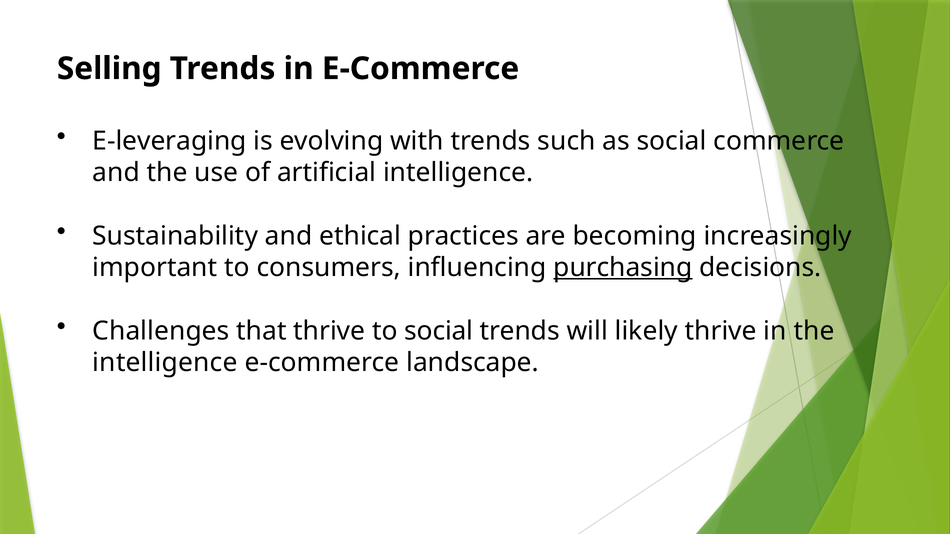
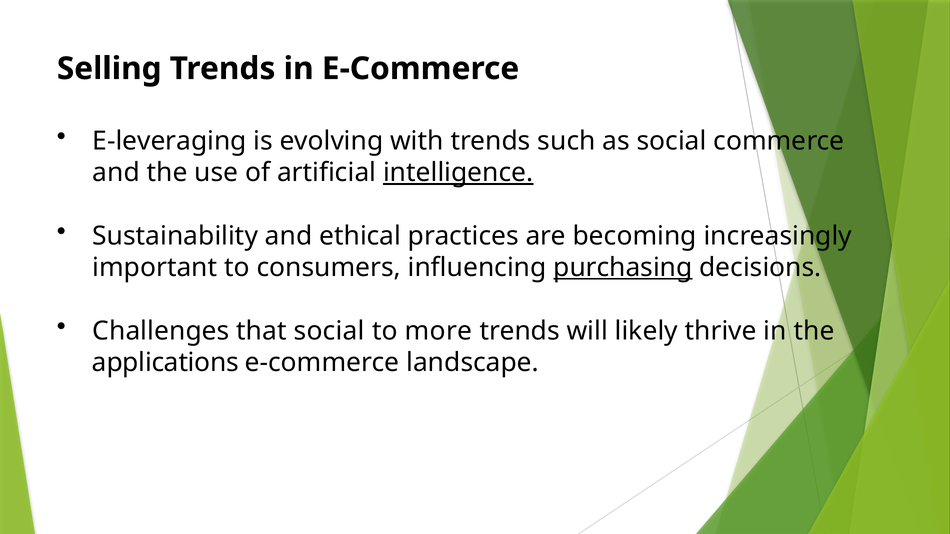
intelligence at (458, 173) underline: none -> present
that thrive: thrive -> social
to social: social -> more
intelligence at (165, 363): intelligence -> applications
